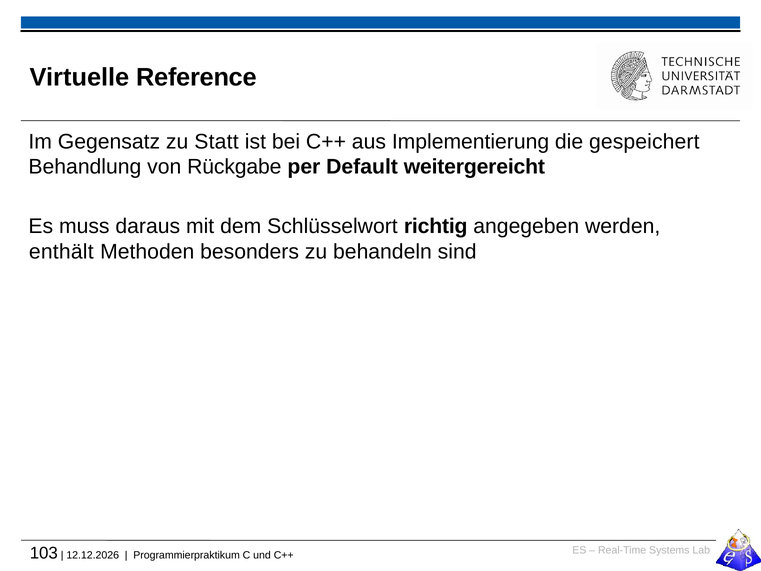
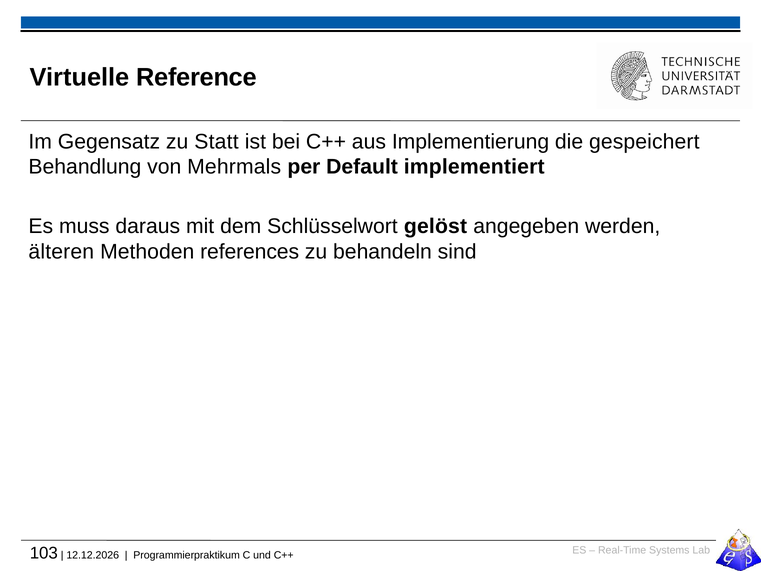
Rückgabe: Rückgabe -> Mehrmals
weitergereicht: weitergereicht -> implementiert
richtig: richtig -> gelöst
enthält: enthält -> älteren
besonders: besonders -> references
